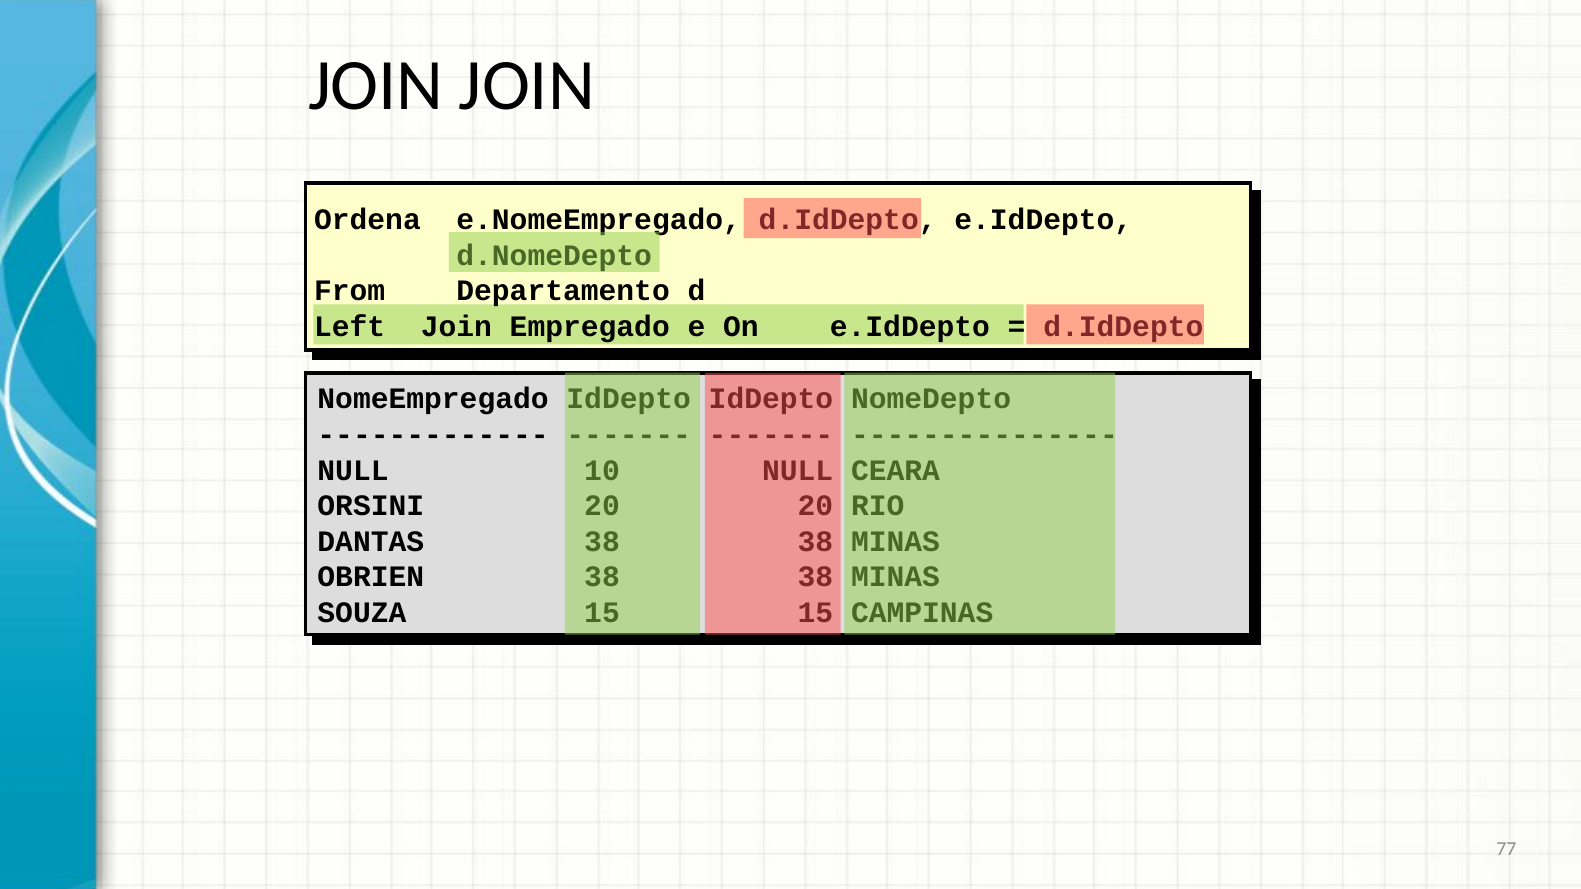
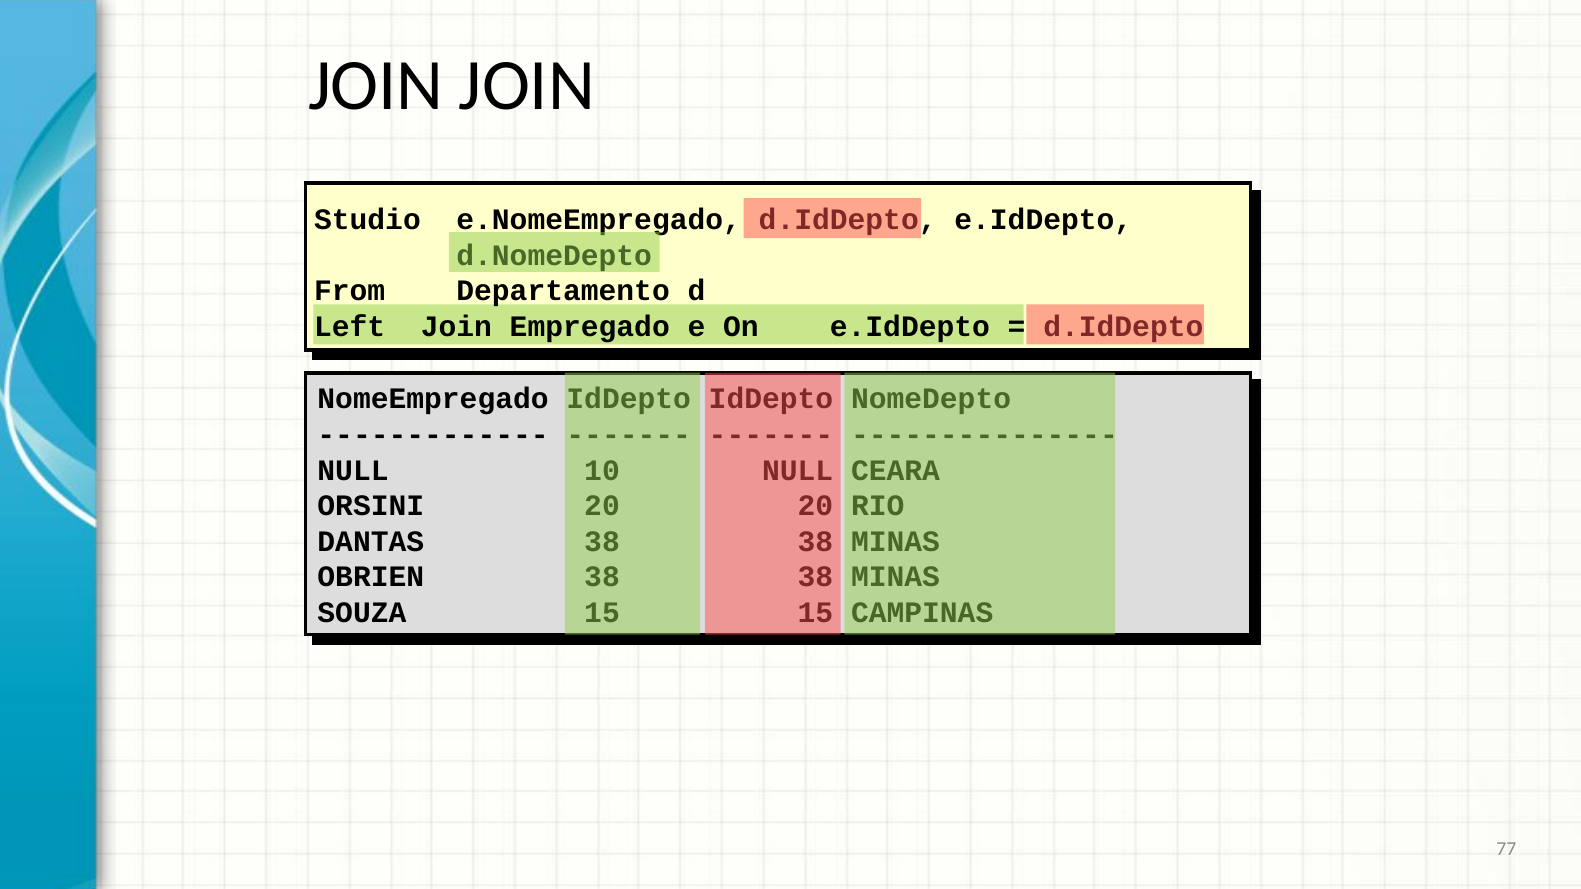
Ordena: Ordena -> Studio
